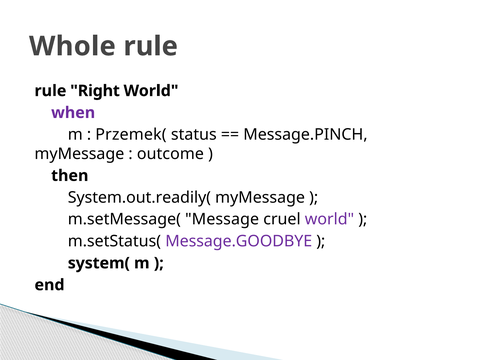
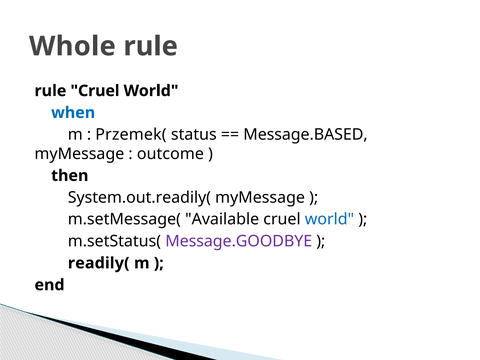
rule Right: Right -> Cruel
when colour: purple -> blue
Message.PINCH: Message.PINCH -> Message.BASED
Message: Message -> Available
world at (329, 219) colour: purple -> blue
system(: system( -> readily(
